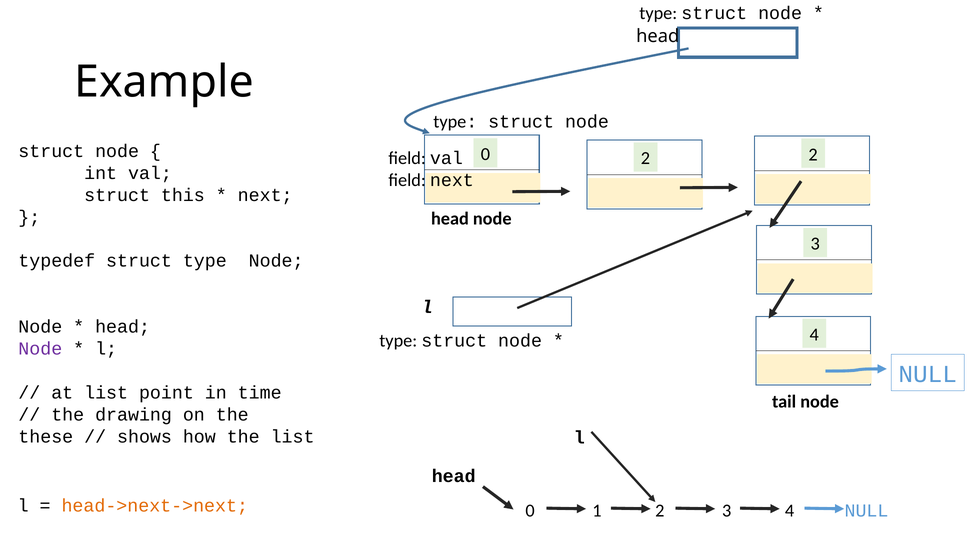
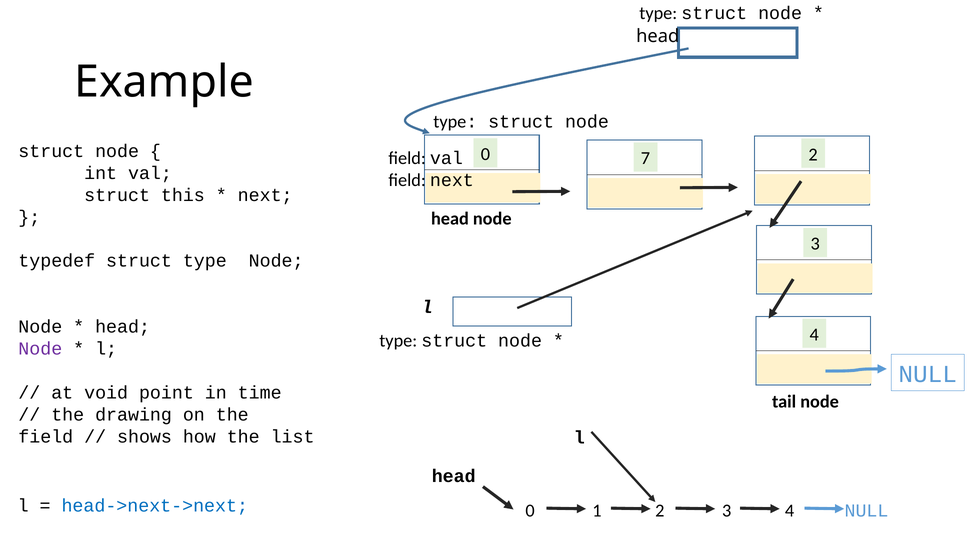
0 2: 2 -> 7
at list: list -> void
these at (46, 436): these -> field
head->next->next colour: orange -> blue
